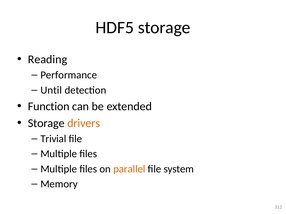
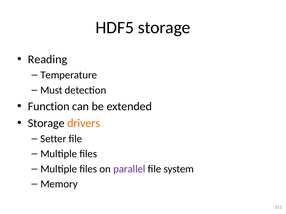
Performance: Performance -> Temperature
Until: Until -> Must
Trivial: Trivial -> Setter
parallel colour: orange -> purple
